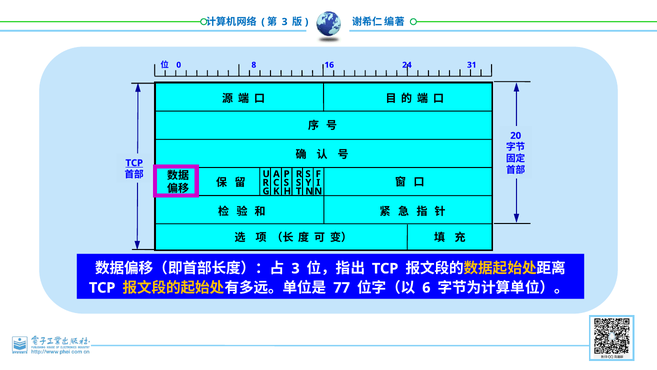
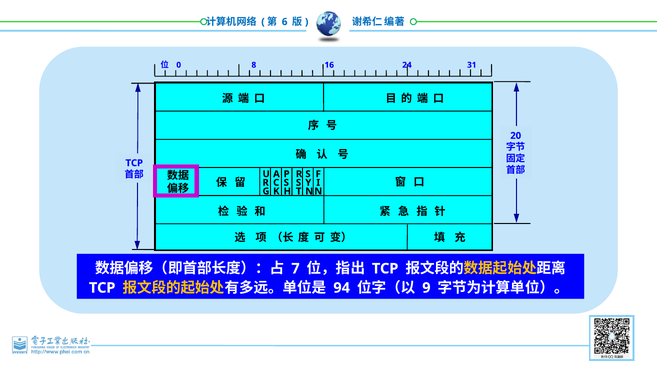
3 at (285, 22): 3 -> 6
TCP at (134, 163) underline: present -> none
3 at (296, 268): 3 -> 7
77: 77 -> 94
6: 6 -> 9
